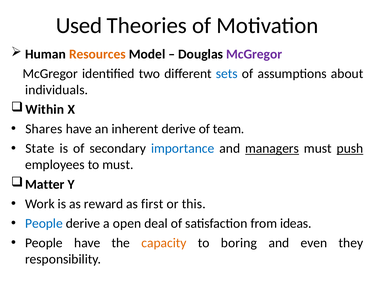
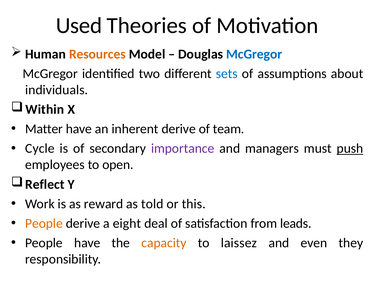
McGregor at (254, 54) colour: purple -> blue
Shares: Shares -> Matter
State: State -> Cycle
importance colour: blue -> purple
managers underline: present -> none
to must: must -> open
Matter: Matter -> Reflect
first: first -> told
People at (44, 224) colour: blue -> orange
open: open -> eight
ideas: ideas -> leads
boring: boring -> laissez
